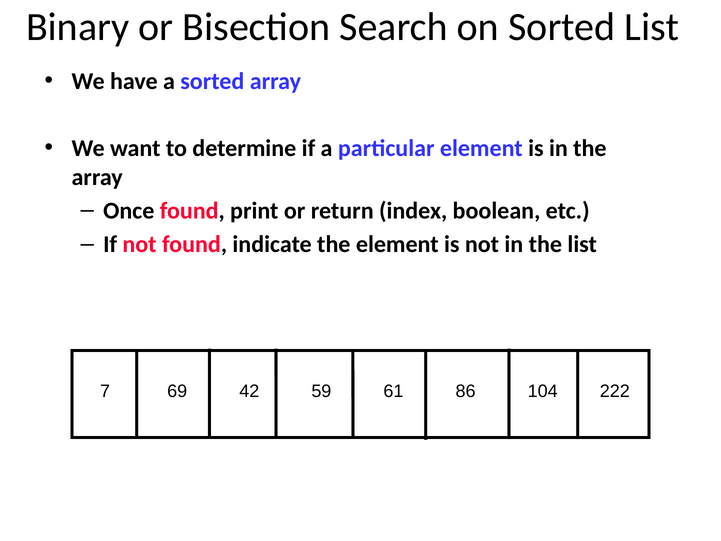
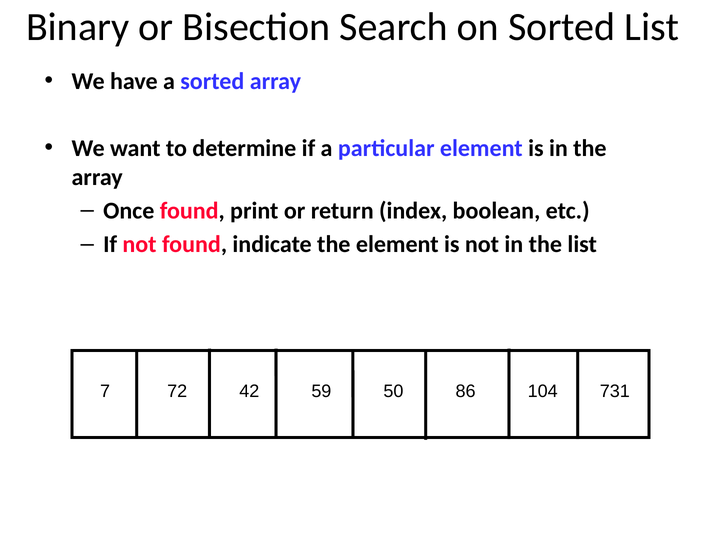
69: 69 -> 72
61: 61 -> 50
222: 222 -> 731
